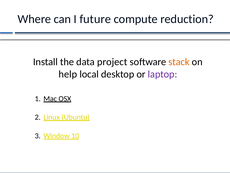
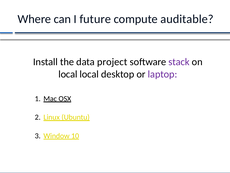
reduction: reduction -> auditable
stack colour: orange -> purple
help at (68, 74): help -> local
